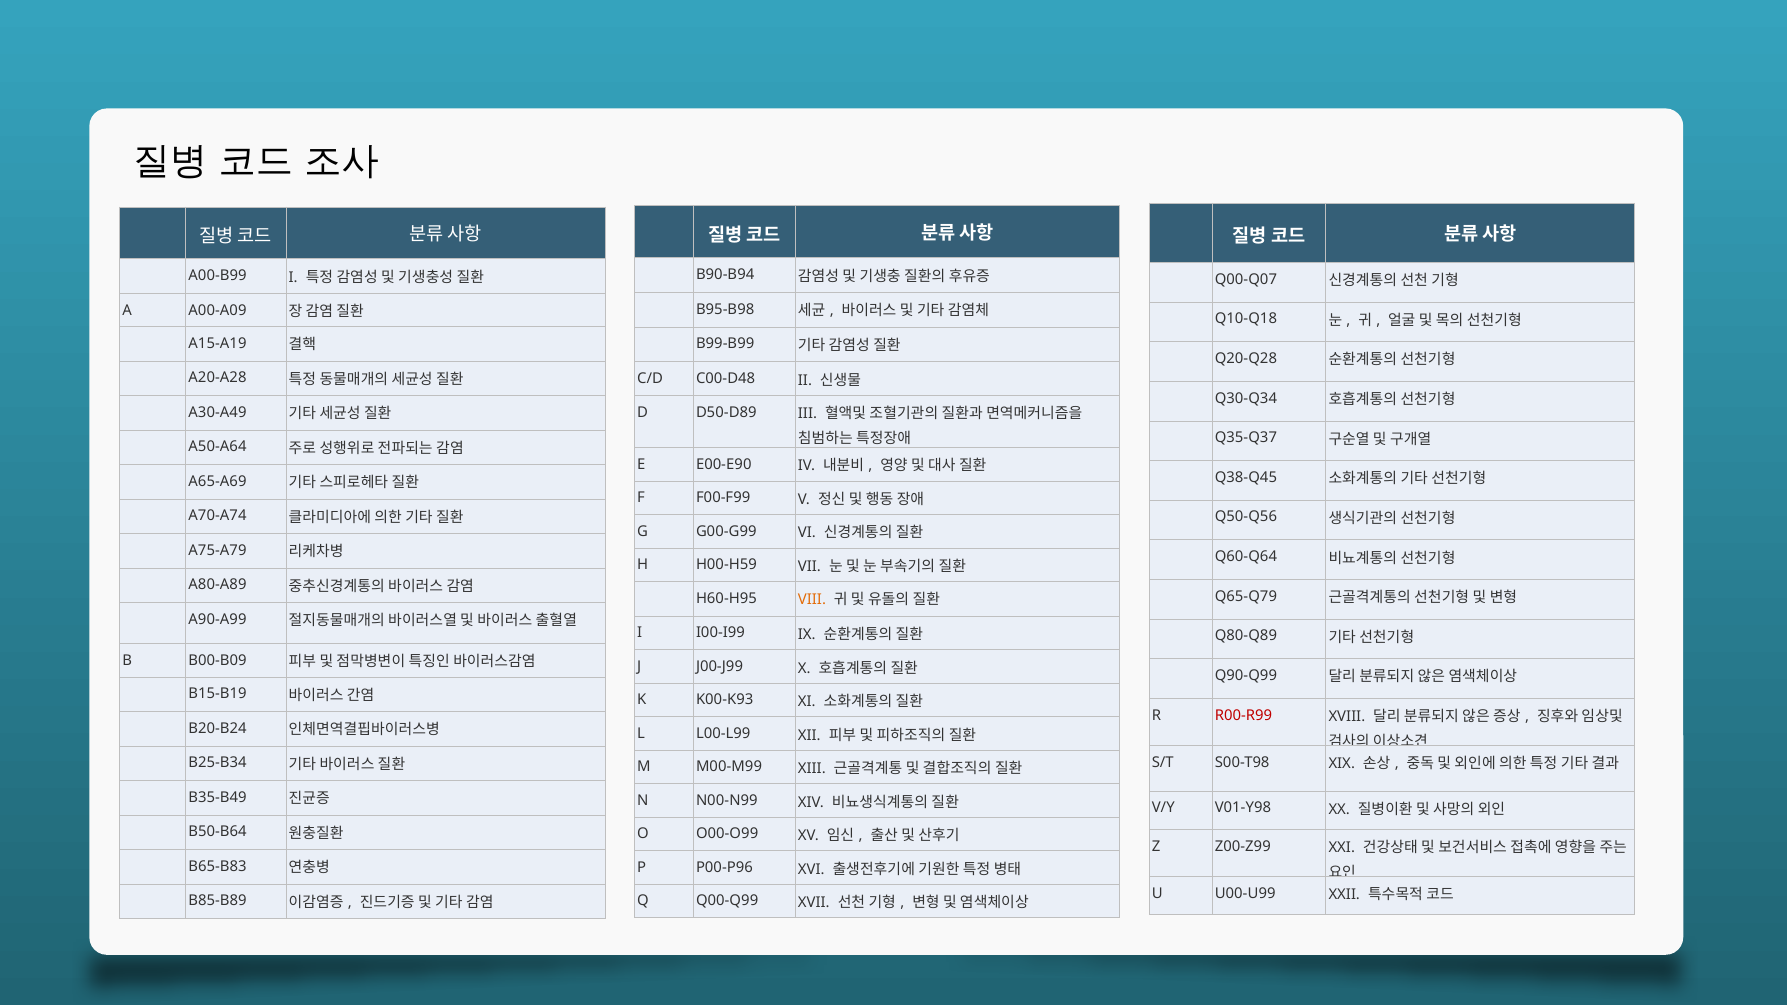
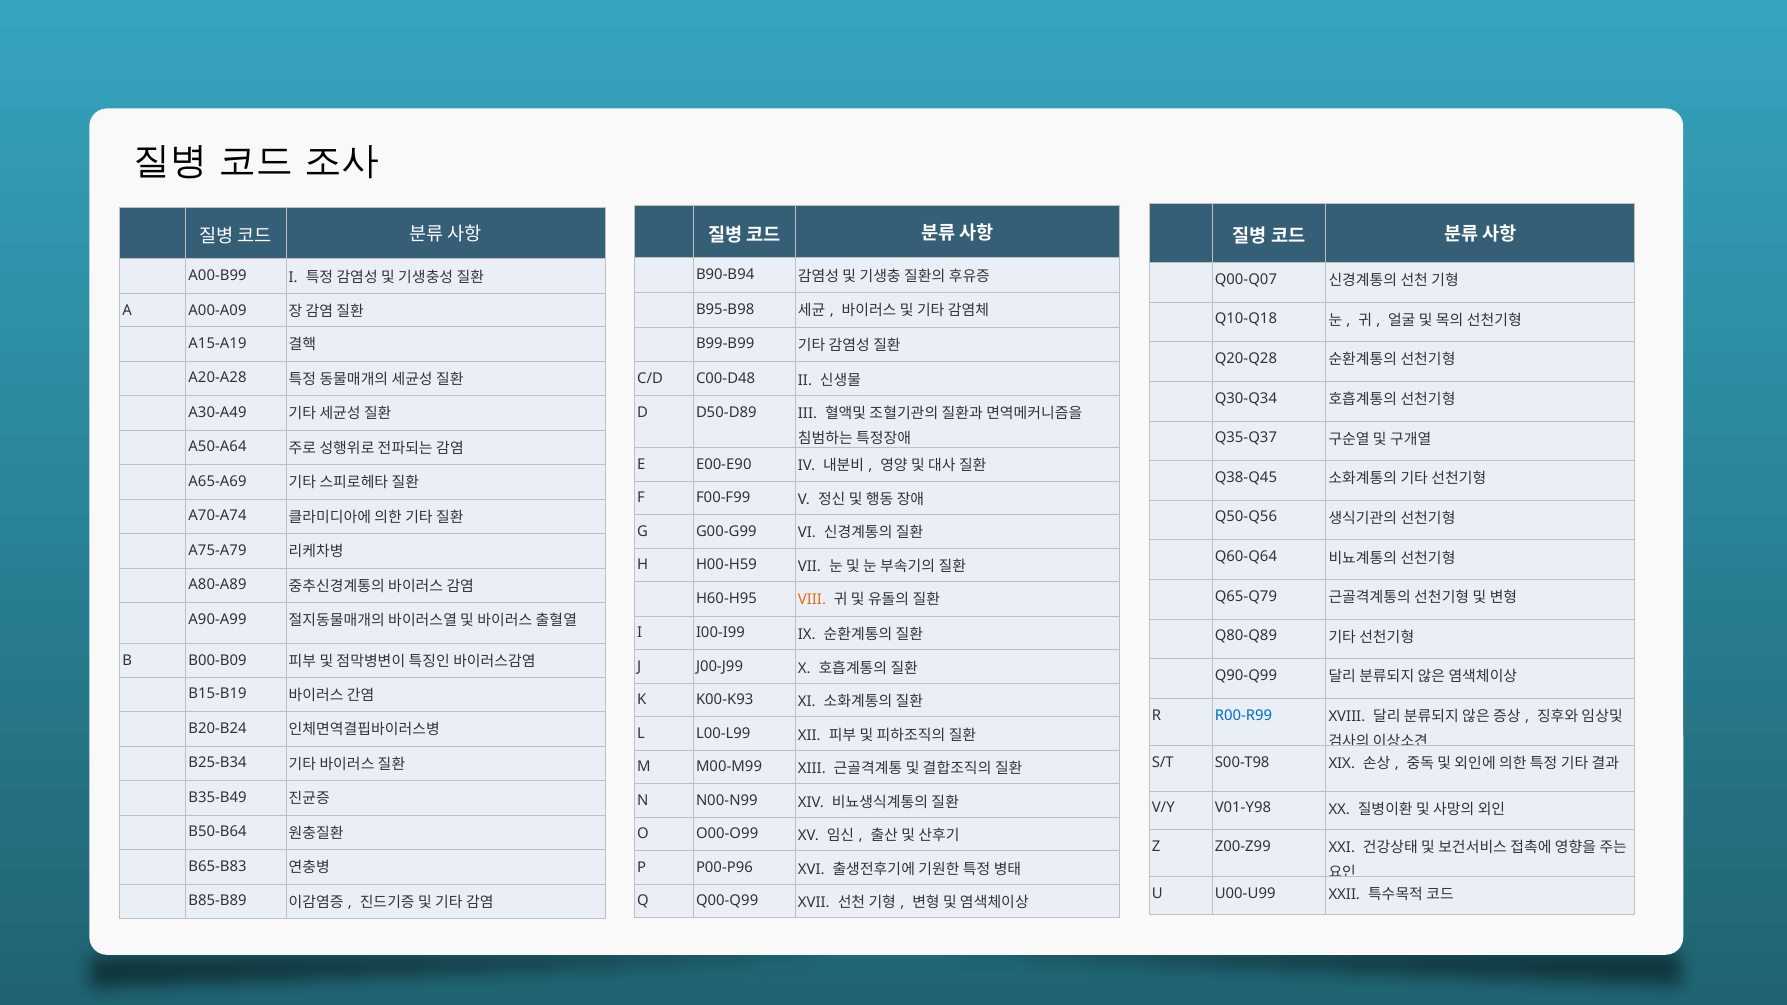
R00-R99 colour: red -> blue
